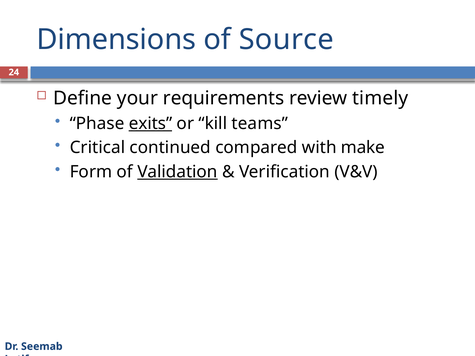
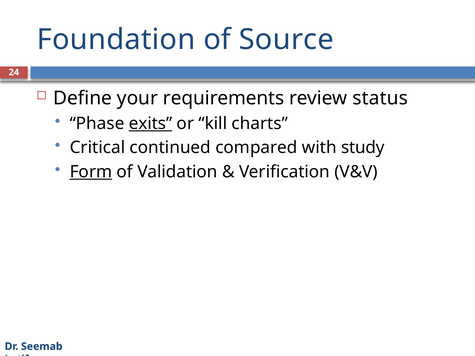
Dimensions: Dimensions -> Foundation
timely: timely -> status
teams: teams -> charts
make: make -> study
Form underline: none -> present
Validation underline: present -> none
